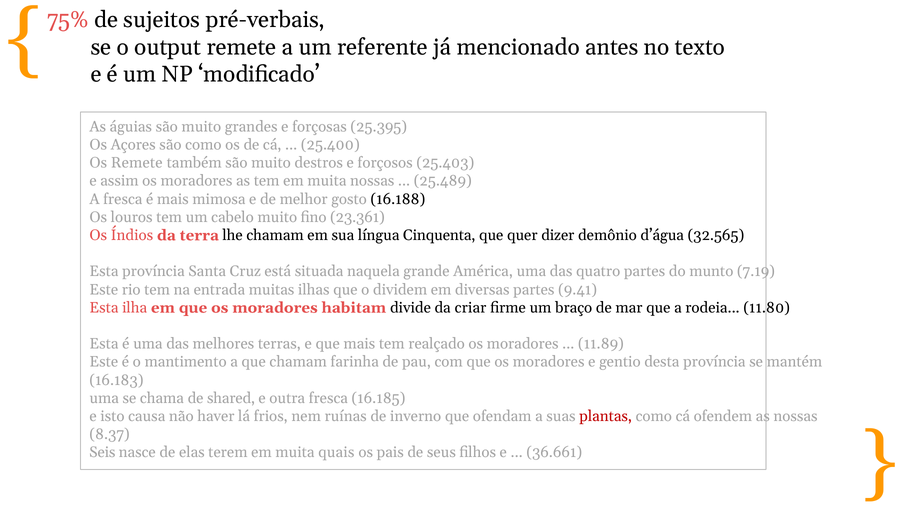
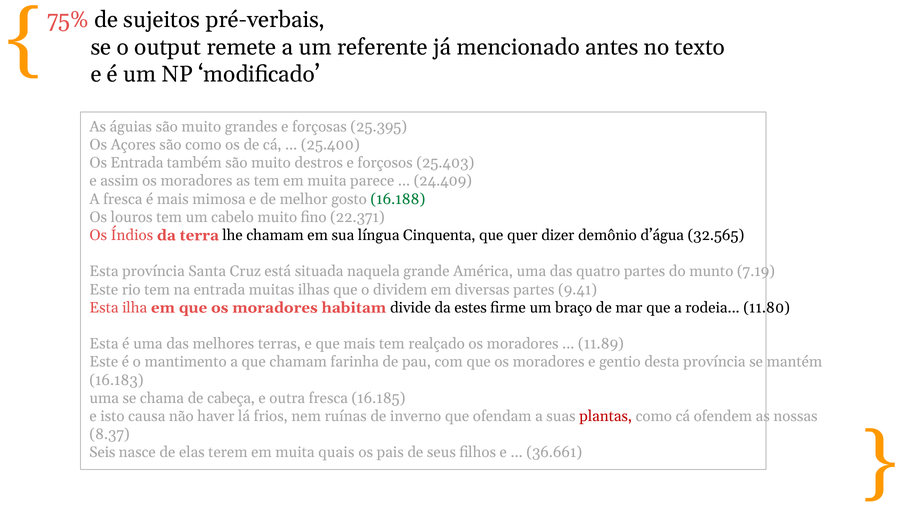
Os Remete: Remete -> Entrada
muita nossas: nossas -> parece
25.489: 25.489 -> 24.409
16.188 colour: black -> green
23.361: 23.361 -> 22.371
criar: criar -> estes
shared: shared -> cabeça
